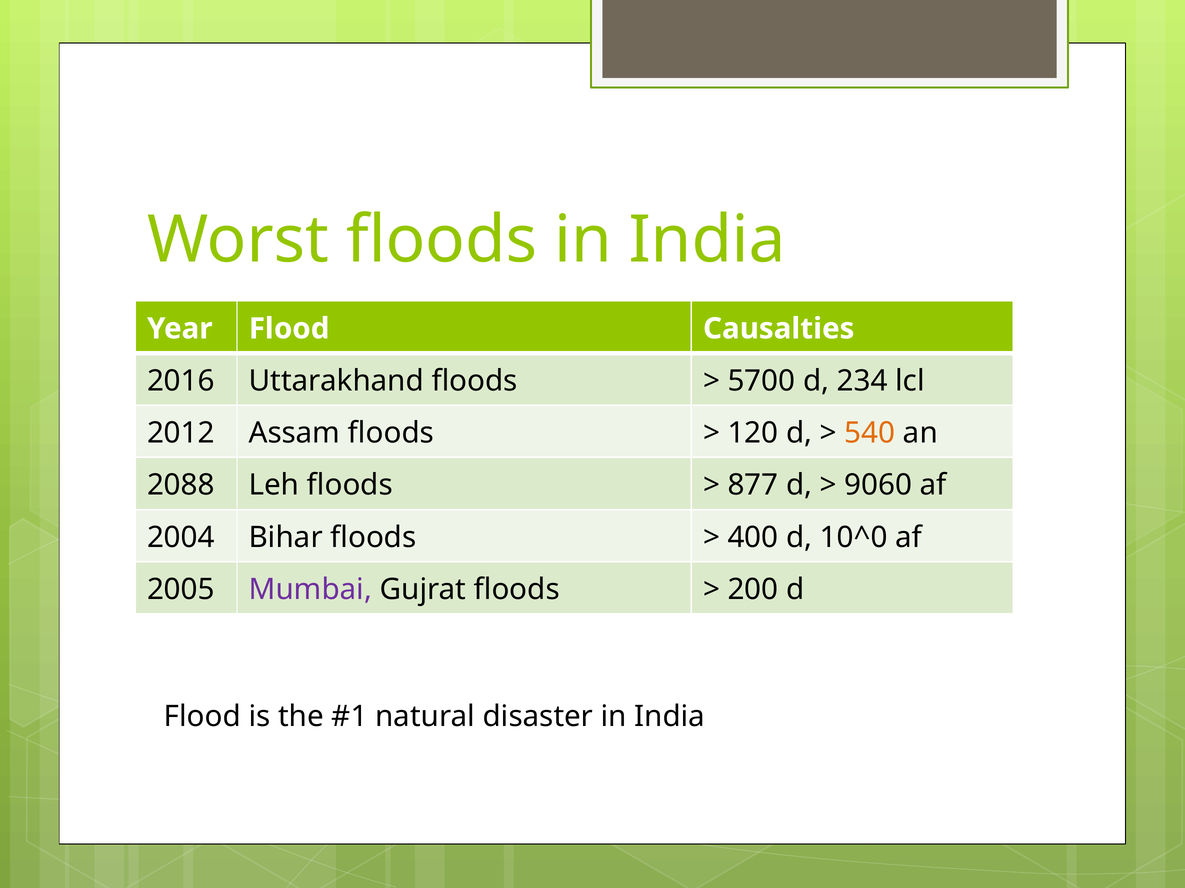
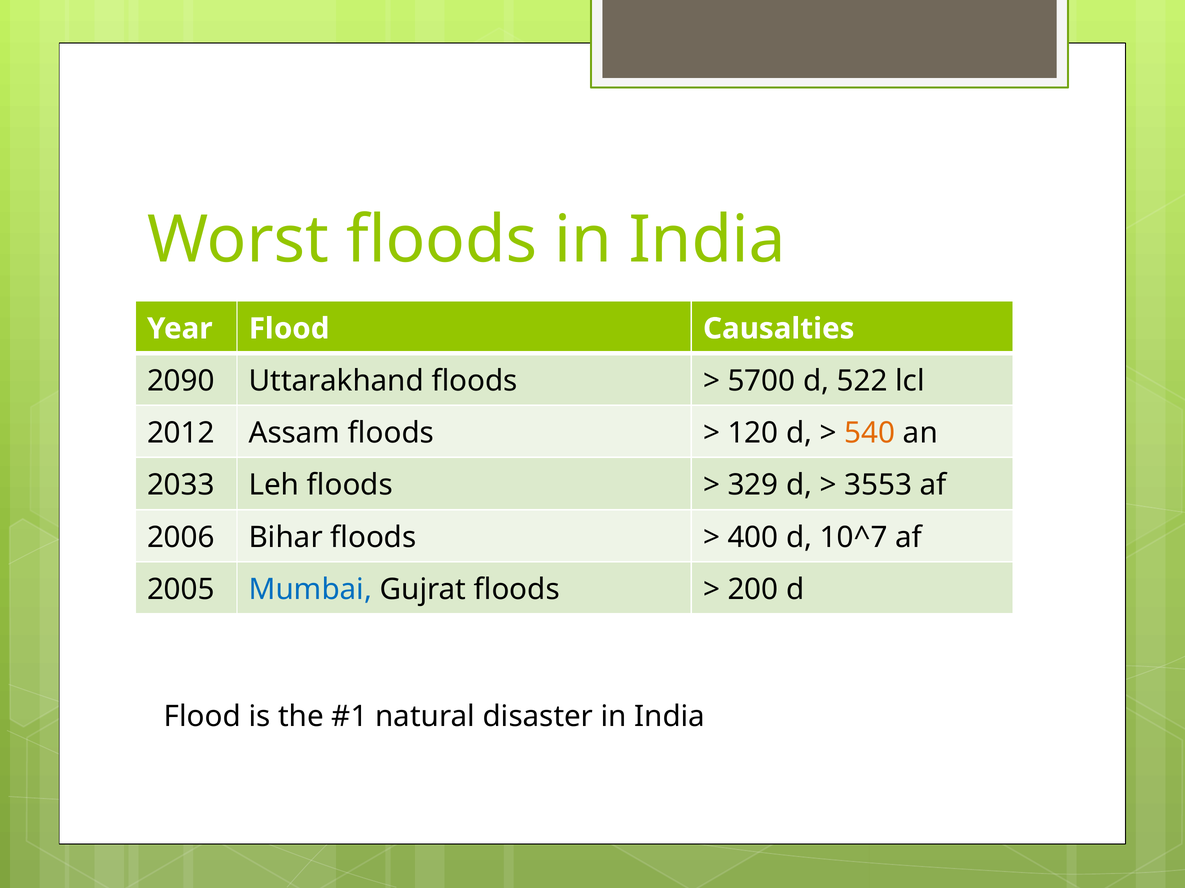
2016: 2016 -> 2090
234: 234 -> 522
2088: 2088 -> 2033
877: 877 -> 329
9060: 9060 -> 3553
2004: 2004 -> 2006
10^0: 10^0 -> 10^7
Mumbai colour: purple -> blue
